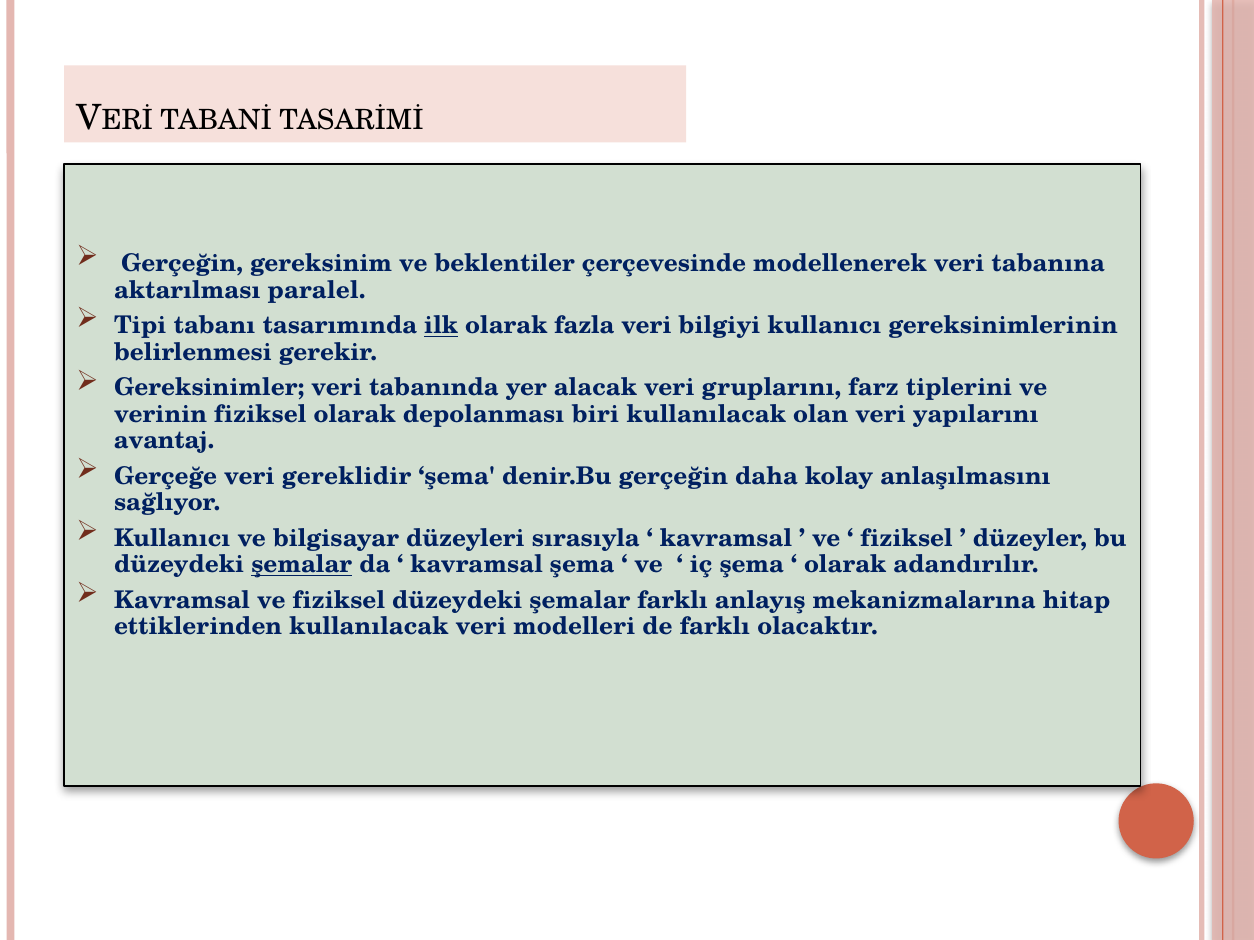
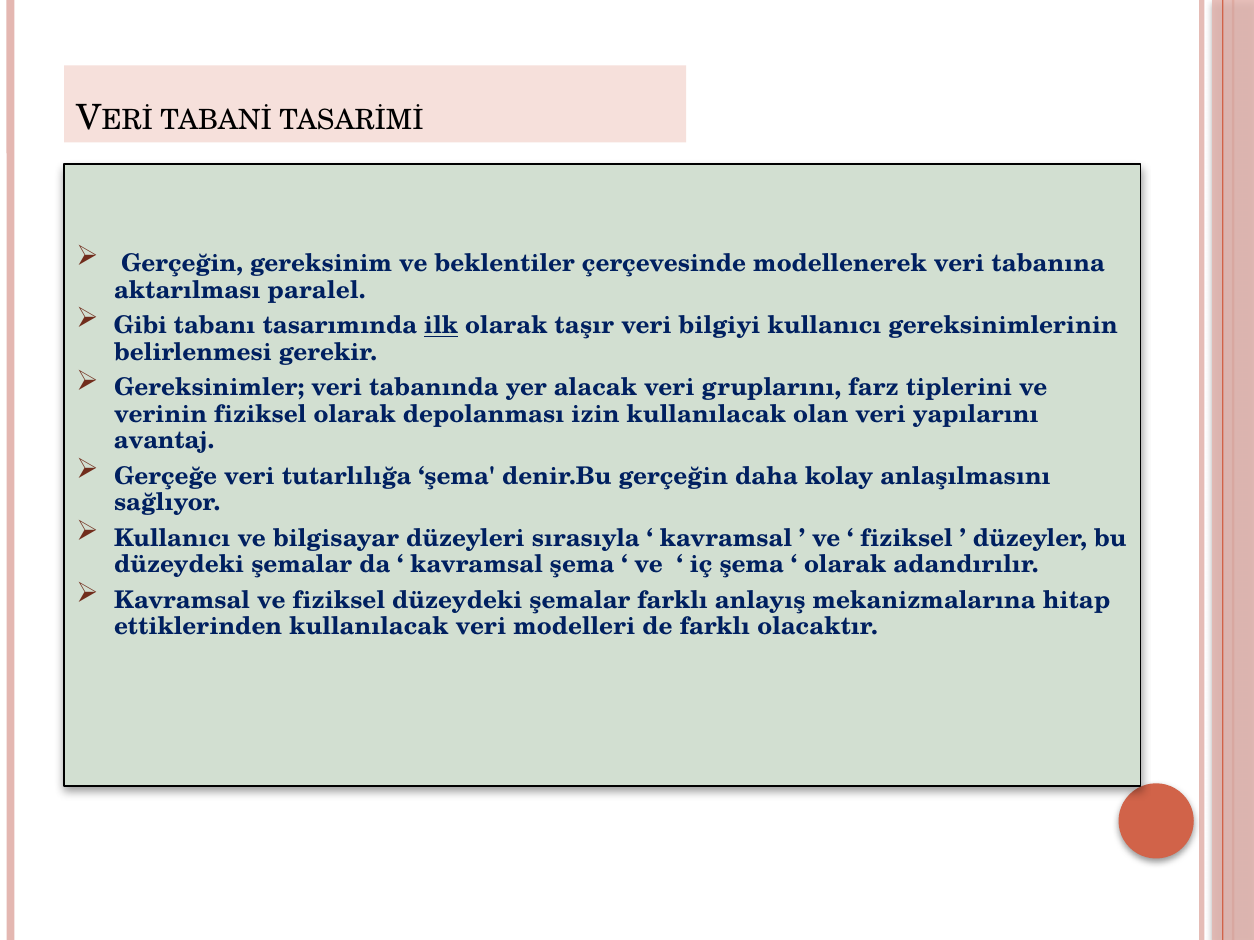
Tipi: Tipi -> Gibi
fazla: fazla -> taşır
biri: biri -> izin
gereklidir: gereklidir -> tutarlılığa
şemalar at (302, 565) underline: present -> none
